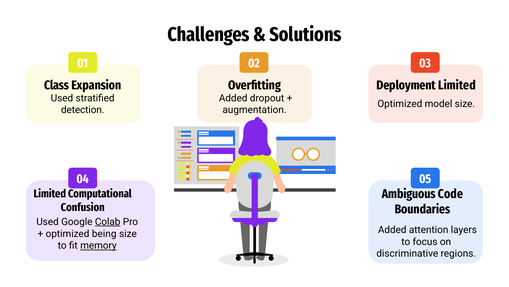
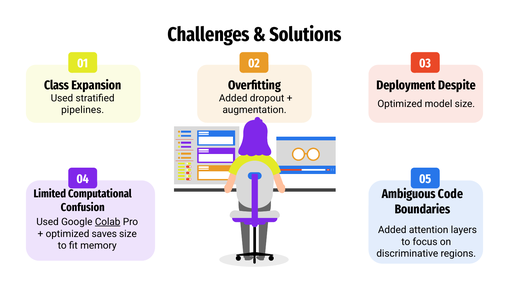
Deployment Limited: Limited -> Despite
detection: detection -> pipelines
being: being -> saves
memory underline: present -> none
